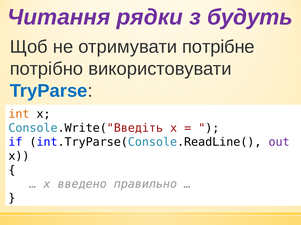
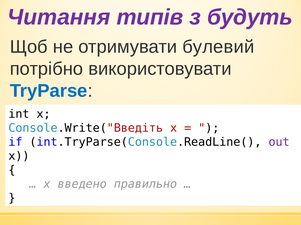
рядки: рядки -> типів
потрібне: потрібне -> булевий
int colour: orange -> black
